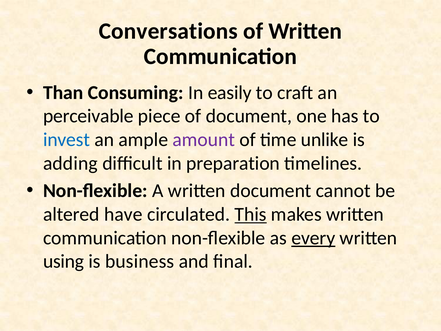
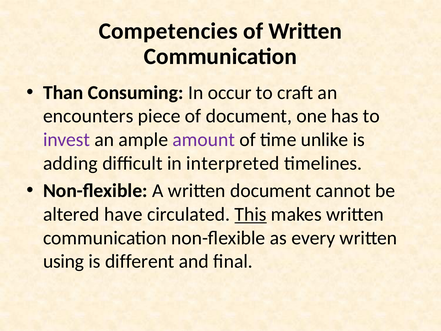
Conversations: Conversations -> Competencies
easily: easily -> occur
perceivable: perceivable -> encounters
invest colour: blue -> purple
preparation: preparation -> interpreted
every underline: present -> none
business: business -> different
